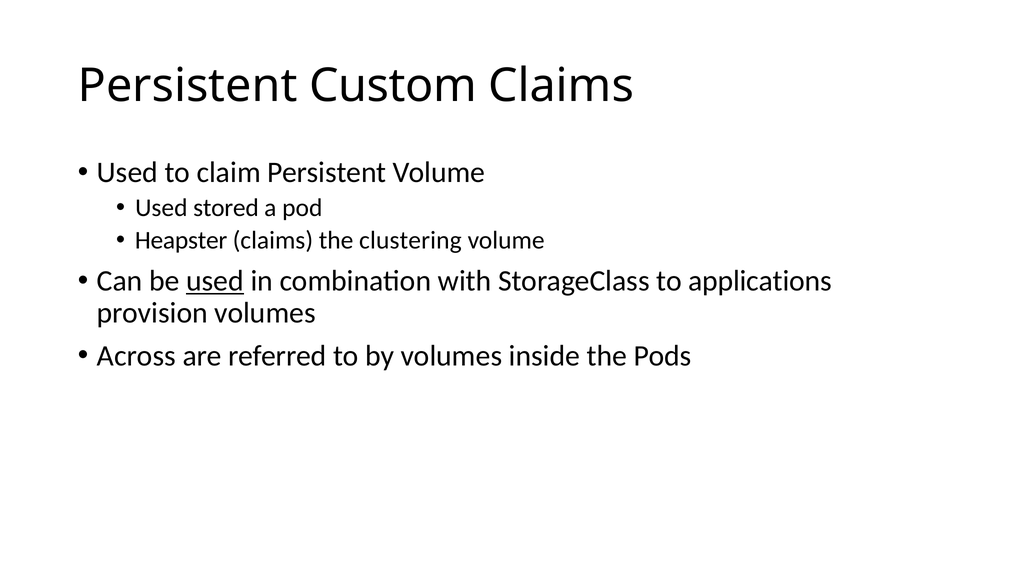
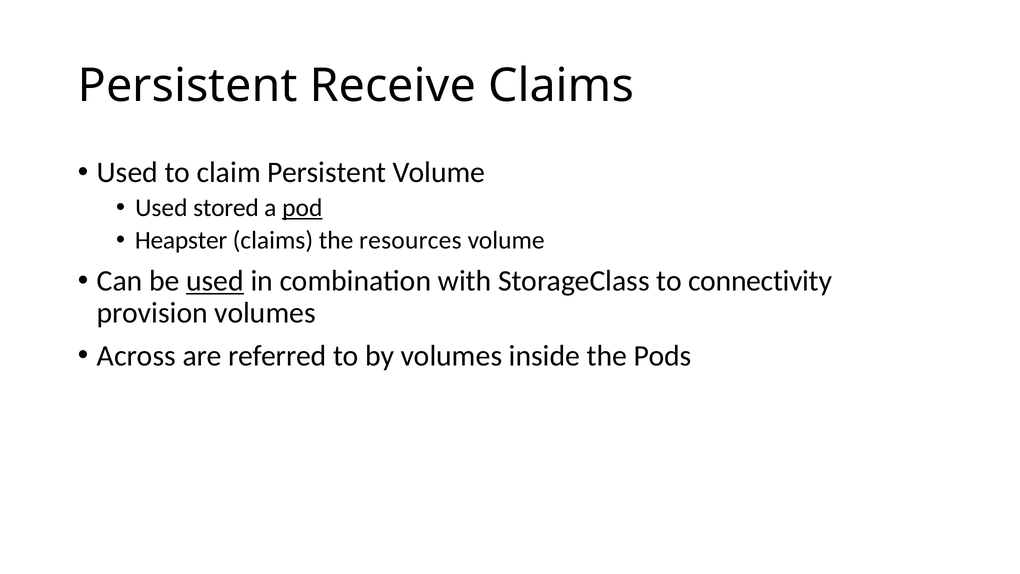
Custom: Custom -> Receive
pod underline: none -> present
clustering: clustering -> resources
applications: applications -> connectivity
